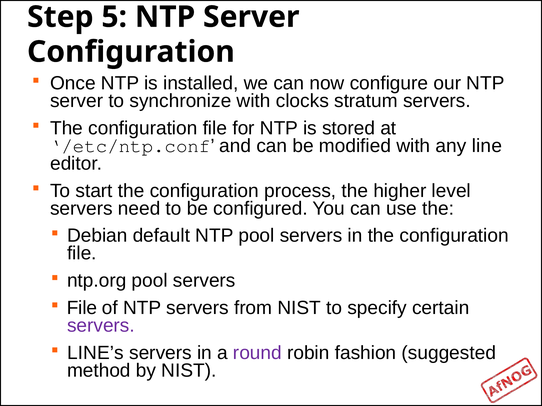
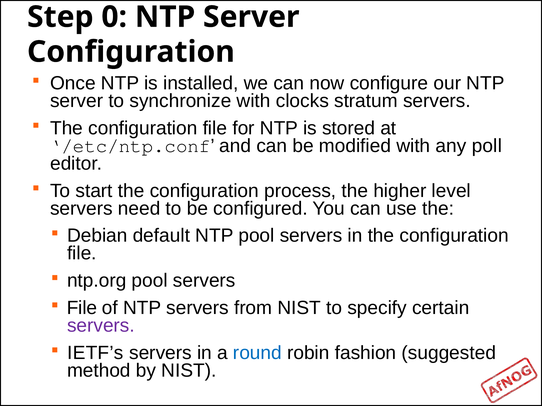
5: 5 -> 0
line: line -> poll
LINE’s: LINE’s -> IETF’s
round colour: purple -> blue
